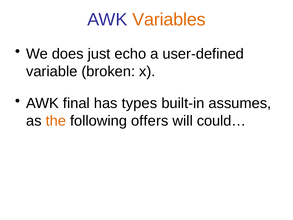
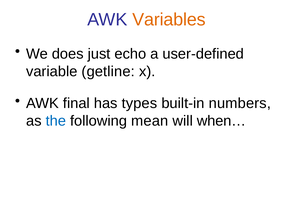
broken: broken -> getline
assumes: assumes -> numbers
the colour: orange -> blue
offers: offers -> mean
could…: could… -> when…
